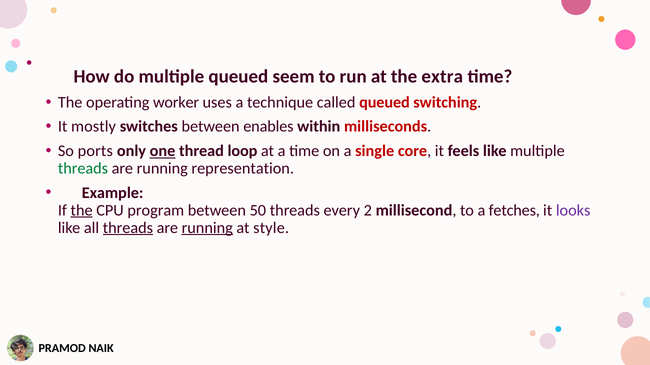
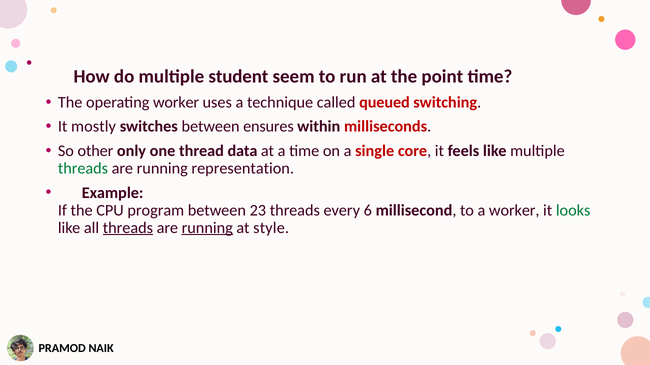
multiple queued: queued -> student
extra: extra -> point
enables: enables -> ensures
ports: ports -> other
one underline: present -> none
loop: loop -> data
the at (82, 211) underline: present -> none
50: 50 -> 23
2: 2 -> 6
a fetches: fetches -> worker
looks colour: purple -> green
